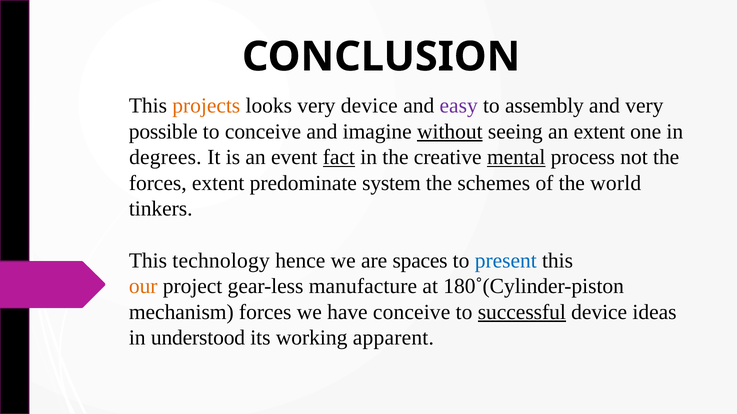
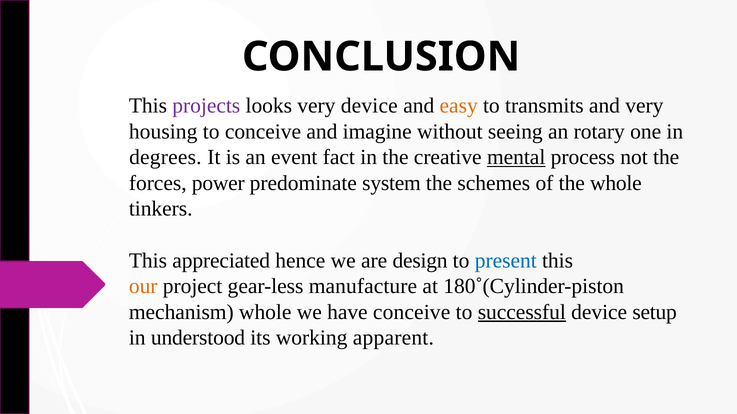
projects colour: orange -> purple
easy colour: purple -> orange
assembly: assembly -> transmits
possible: possible -> housing
without underline: present -> none
an extent: extent -> rotary
fact underline: present -> none
forces extent: extent -> power
the world: world -> whole
technology: technology -> appreciated
spaces: spaces -> design
mechanism forces: forces -> whole
ideas: ideas -> setup
